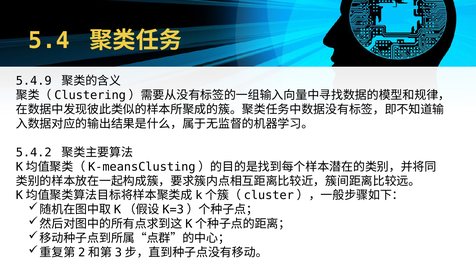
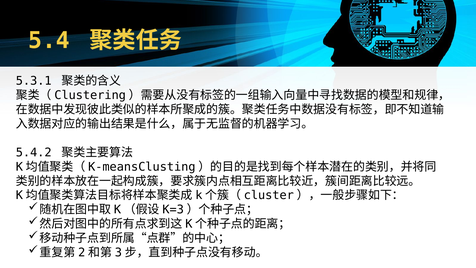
5.4.9: 5.4.9 -> 5.3.1
